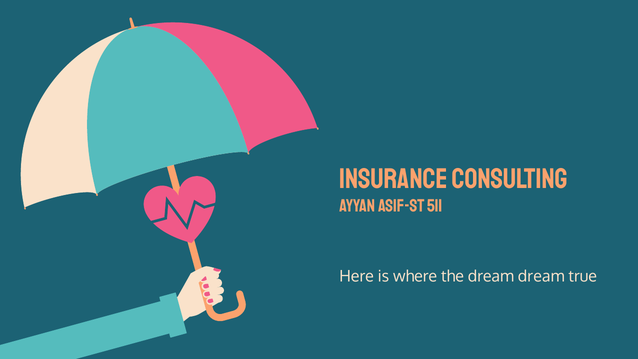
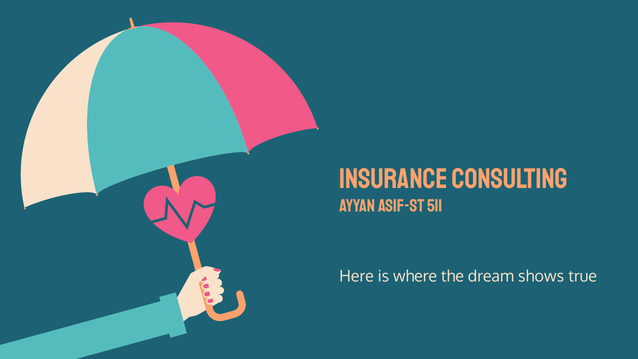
dream dream: dream -> shows
